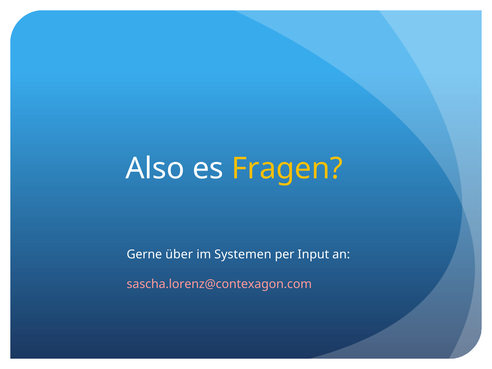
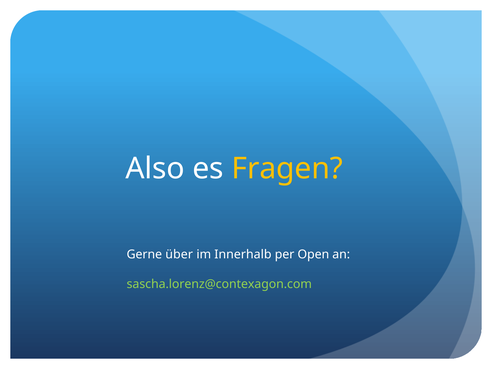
Systemen: Systemen -> Innerhalb
Input: Input -> Open
sascha.lorenz@contexagon.com colour: pink -> light green
